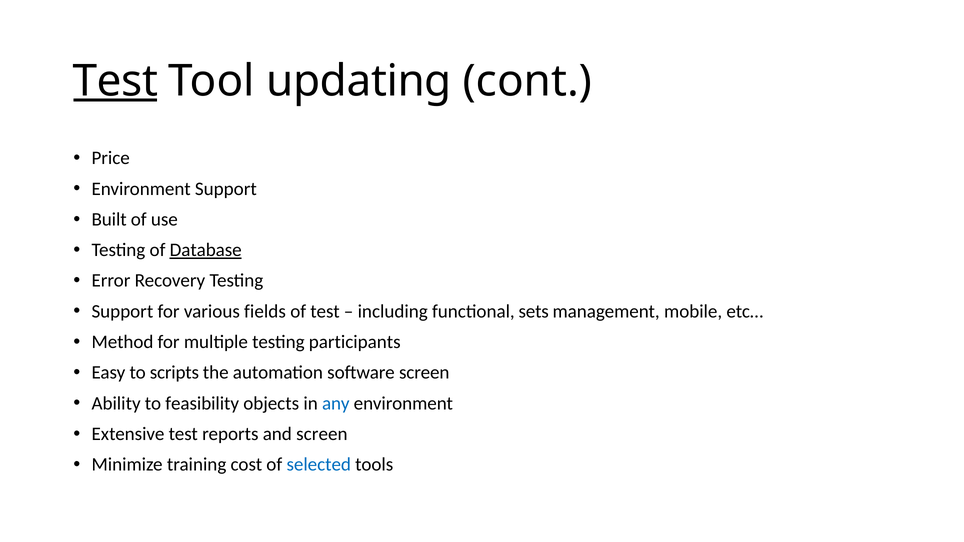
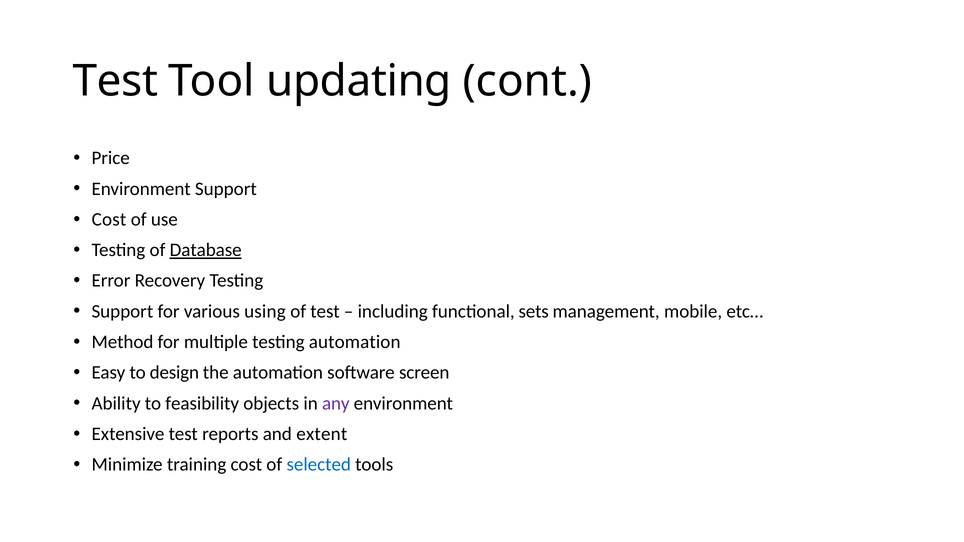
Test at (115, 81) underline: present -> none
Built at (109, 219): Built -> Cost
fields: fields -> using
testing participants: participants -> automation
scripts: scripts -> design
any colour: blue -> purple
and screen: screen -> extent
